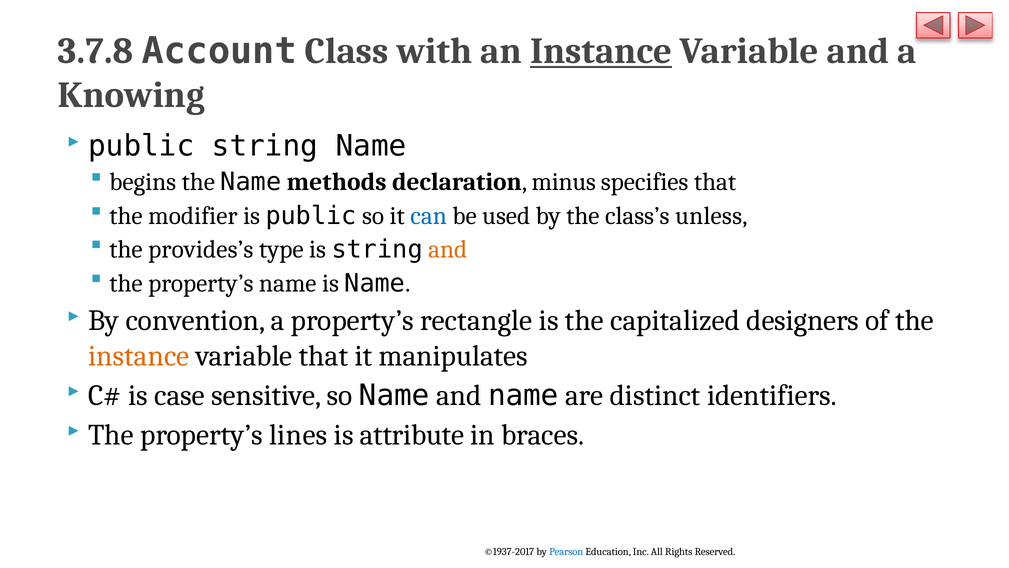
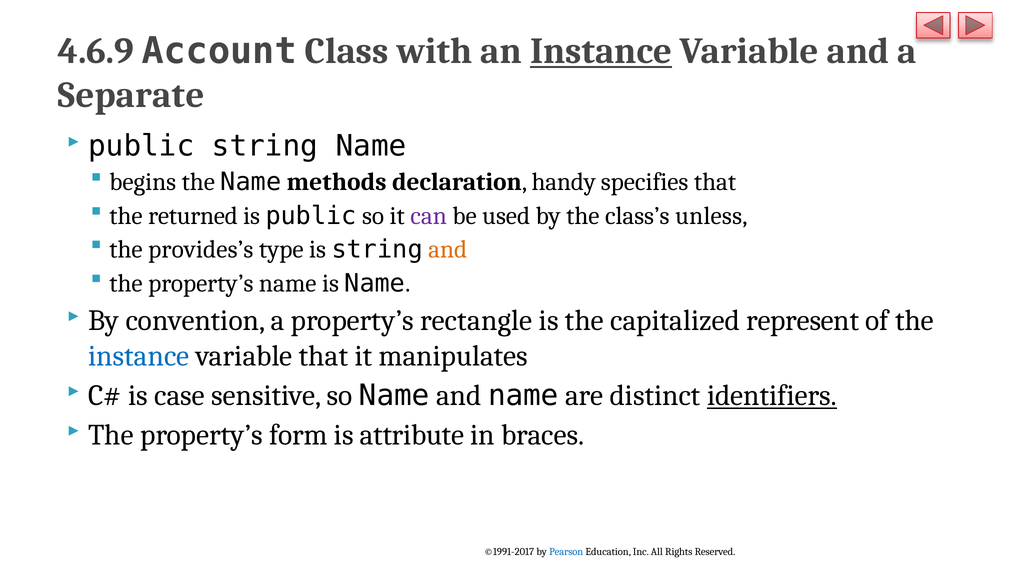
3.7.8: 3.7.8 -> 4.6.9
Knowing: Knowing -> Separate
minus: minus -> handy
modifier: modifier -> returned
can colour: blue -> purple
designers: designers -> represent
instance at (139, 356) colour: orange -> blue
identifiers underline: none -> present
lines: lines -> form
©1937-2017: ©1937-2017 -> ©1991-2017
